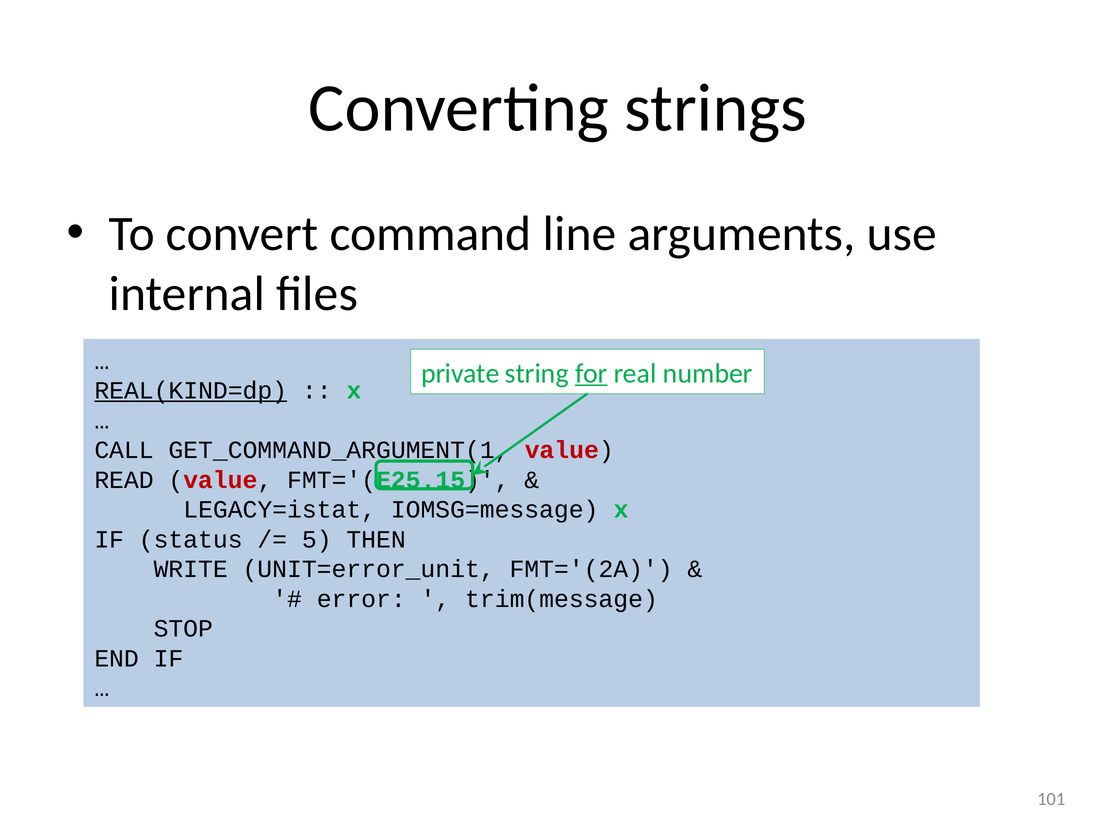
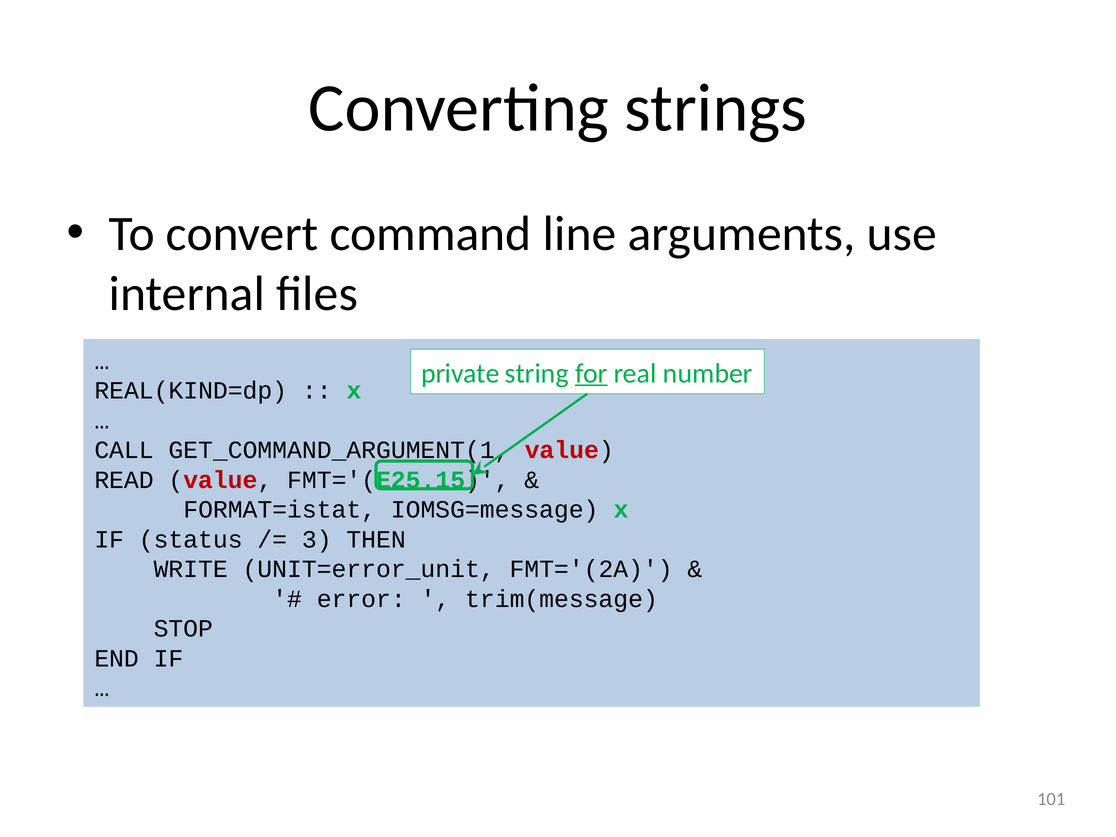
REAL(KIND=dp underline: present -> none
LEGACY=istat: LEGACY=istat -> FORMAT=istat
5: 5 -> 3
